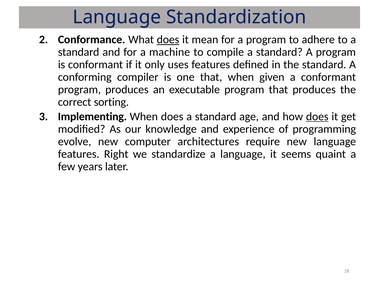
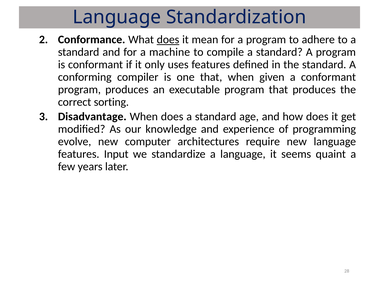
Implementing: Implementing -> Disadvantage
does at (317, 117) underline: present -> none
Right: Right -> Input
